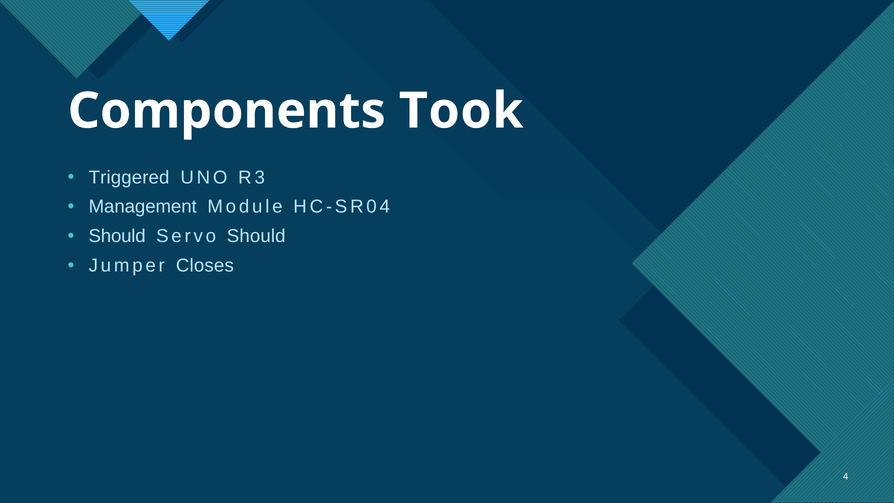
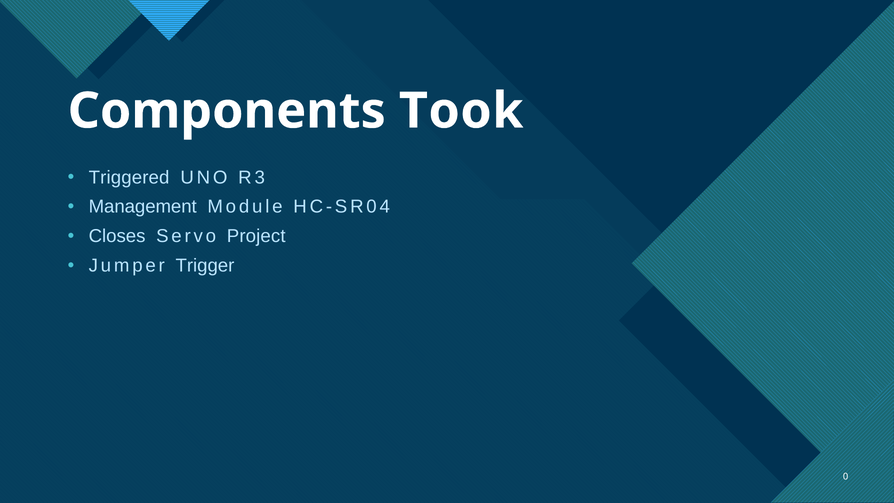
Should at (117, 236): Should -> Closes
Servo Should: Should -> Project
Closes: Closes -> Trigger
4: 4 -> 0
